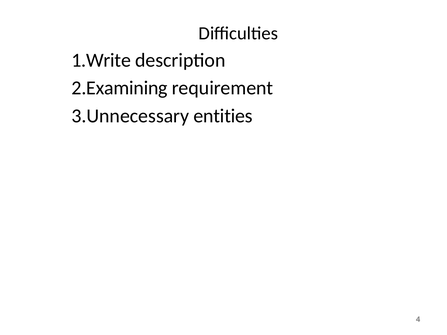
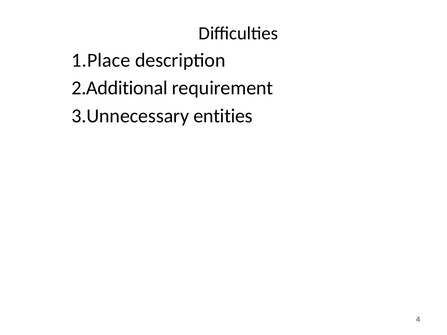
1.Write: 1.Write -> 1.Place
2.Examining: 2.Examining -> 2.Additional
